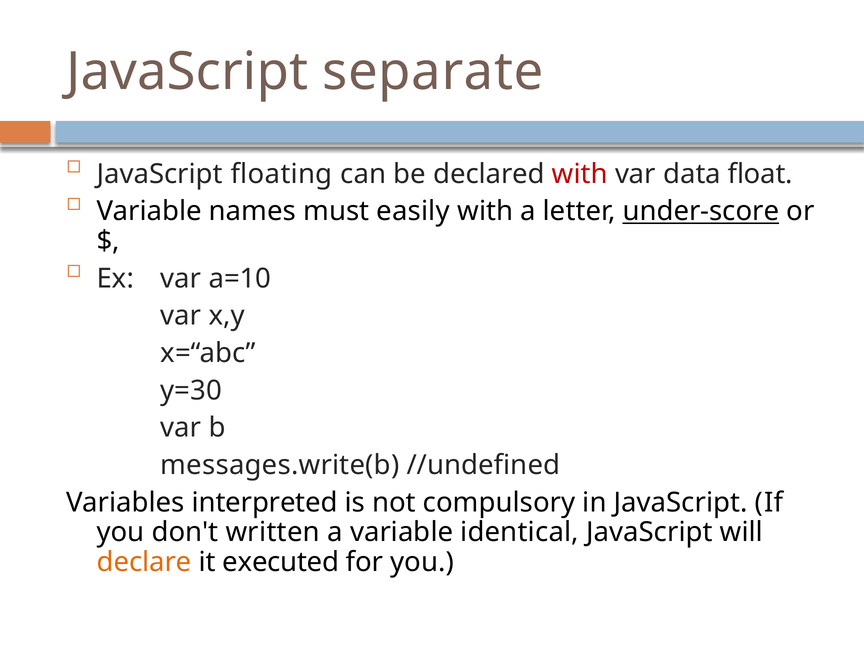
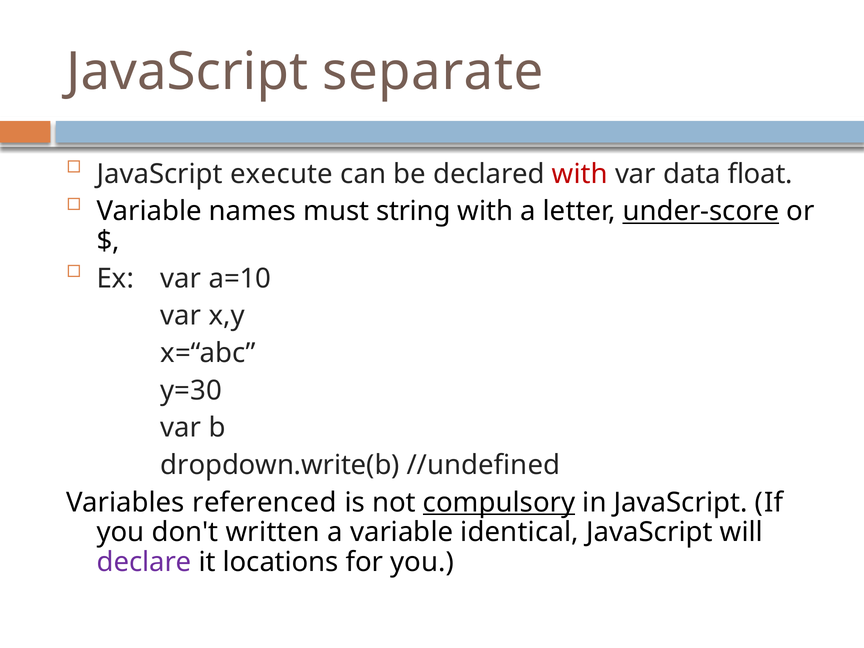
floating: floating -> execute
easily: easily -> string
messages.write(b: messages.write(b -> dropdown.write(b
interpreted: interpreted -> referenced
compulsory underline: none -> present
declare colour: orange -> purple
executed: executed -> locations
